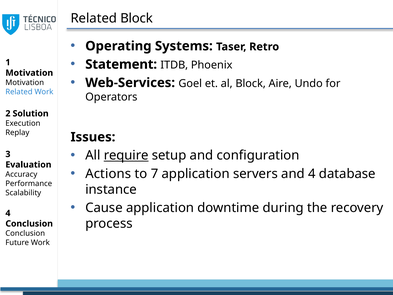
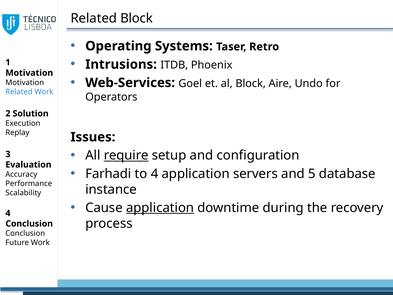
Statement: Statement -> Intrusions
Actions: Actions -> Farhadi
to 7: 7 -> 4
and 4: 4 -> 5
application at (160, 208) underline: none -> present
